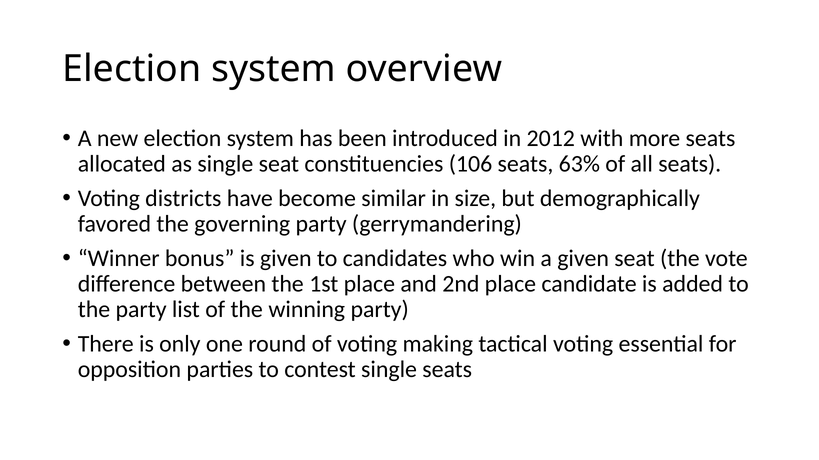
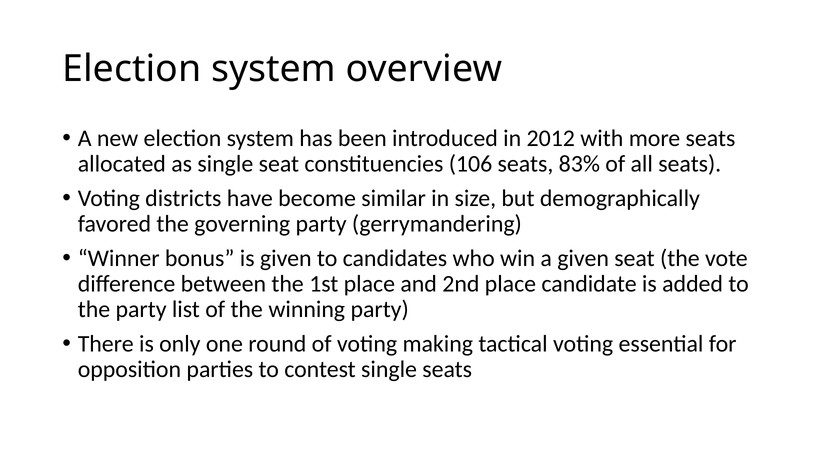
63%: 63% -> 83%
